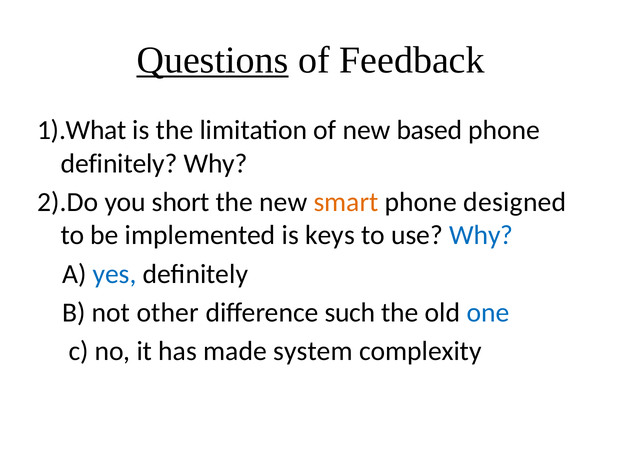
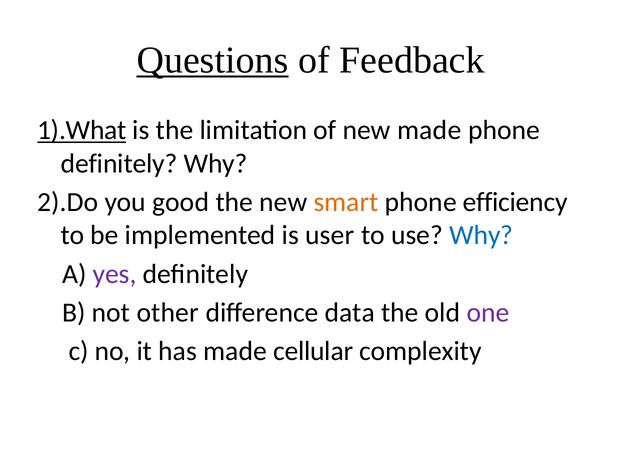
1).What underline: none -> present
new based: based -> made
short: short -> good
designed: designed -> efficiency
keys: keys -> user
yes colour: blue -> purple
such: such -> data
one colour: blue -> purple
system: system -> cellular
